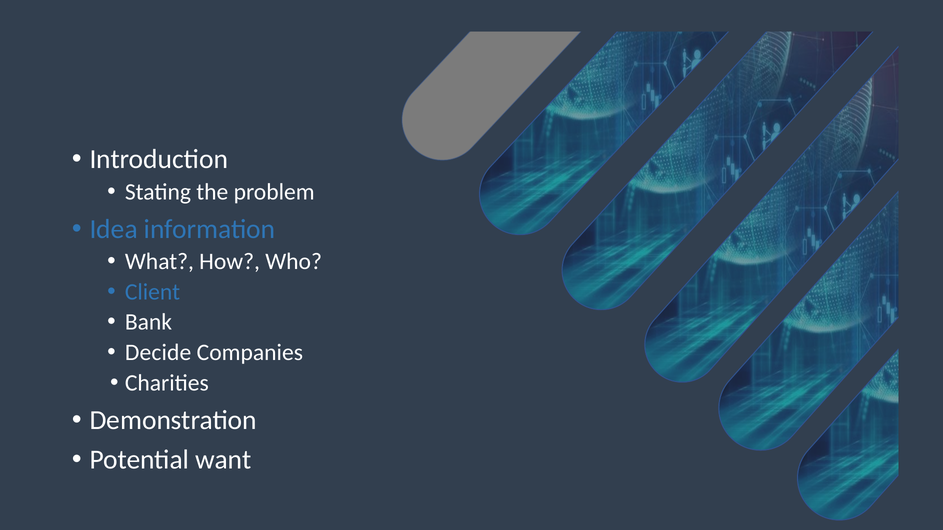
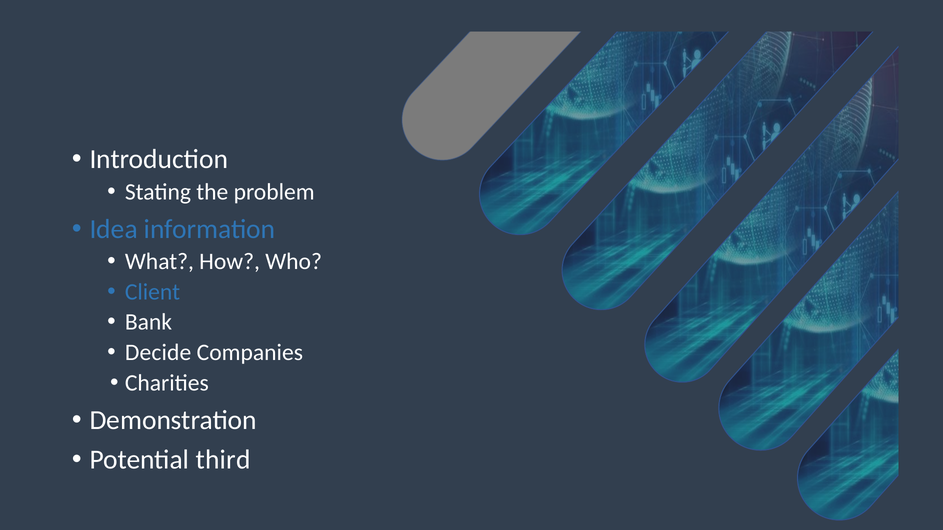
want: want -> third
